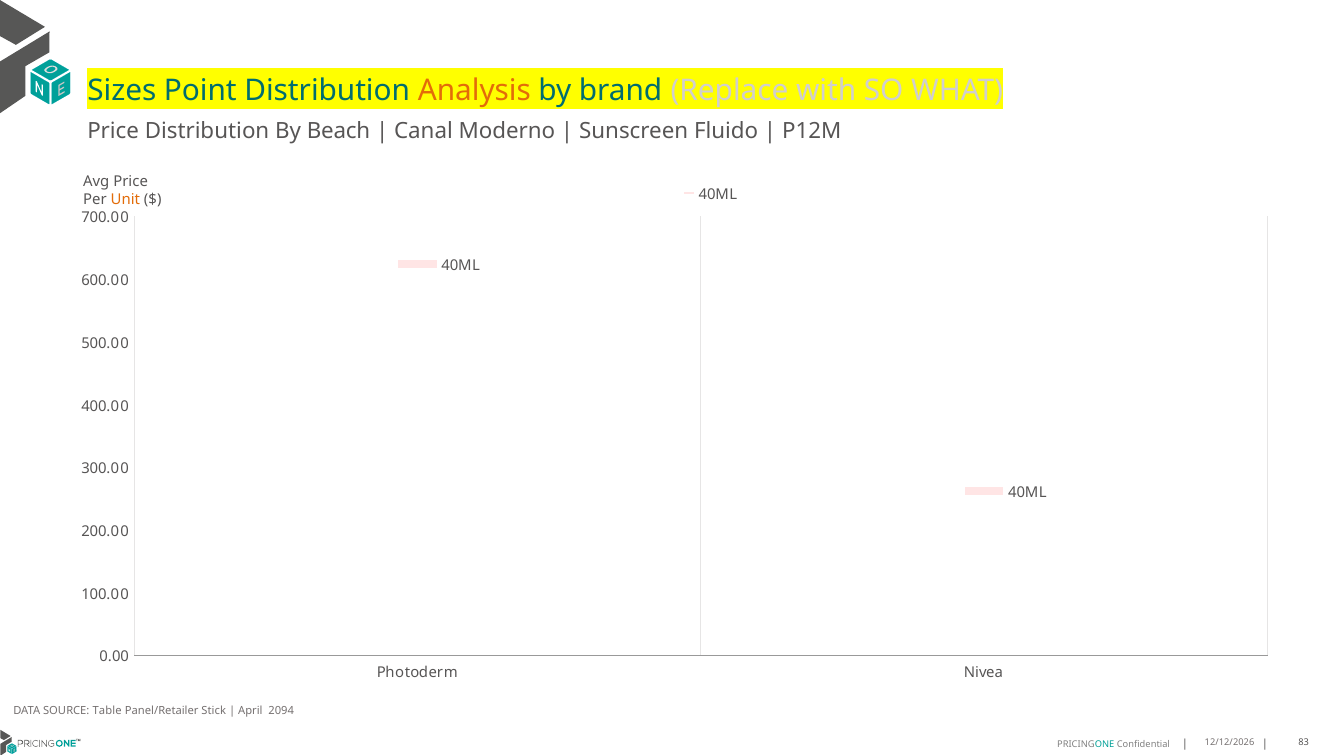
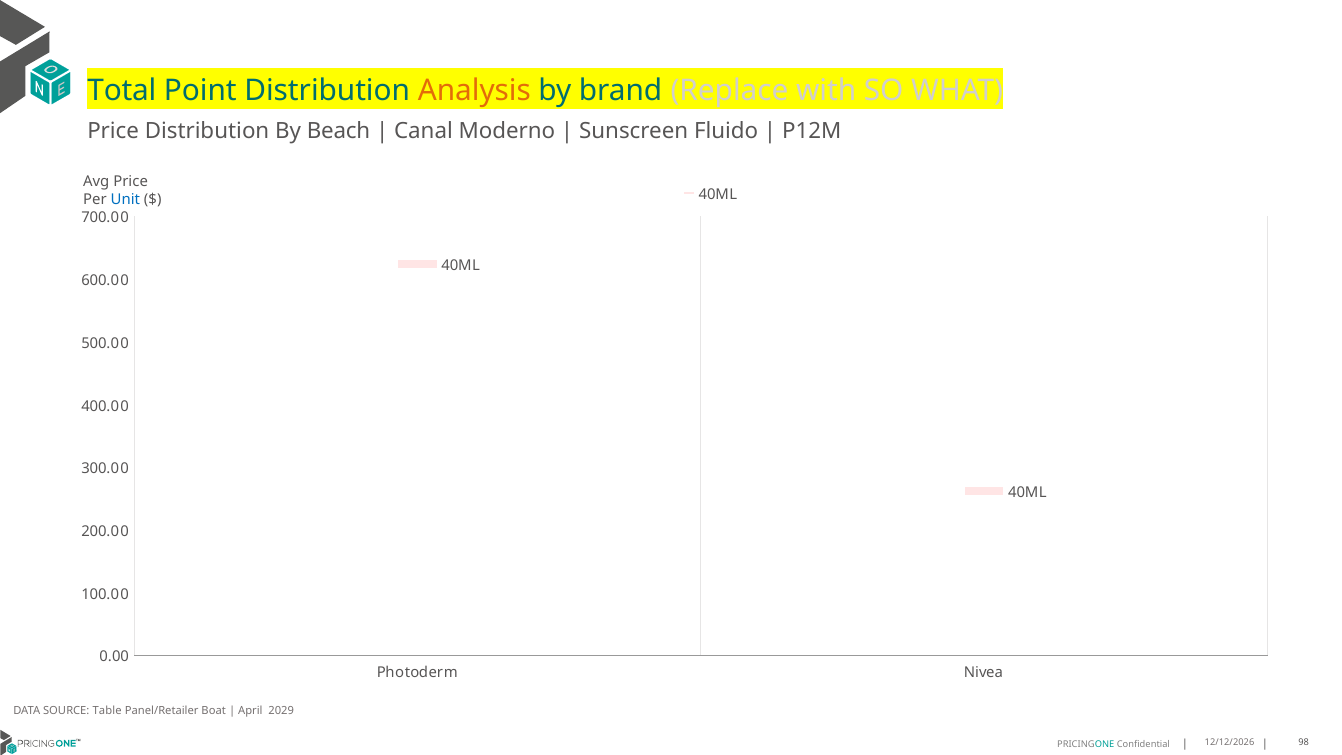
Sizes: Sizes -> Total
Unit colour: orange -> blue
Stick: Stick -> Boat
2094: 2094 -> 2029
83: 83 -> 98
